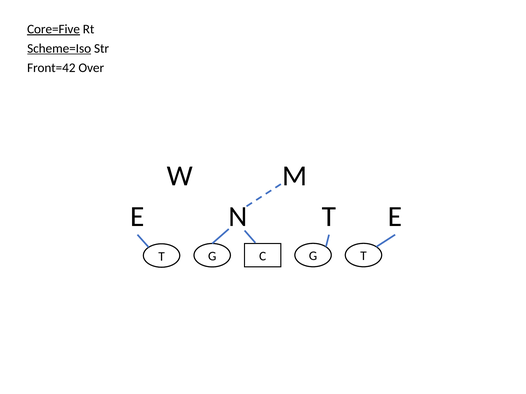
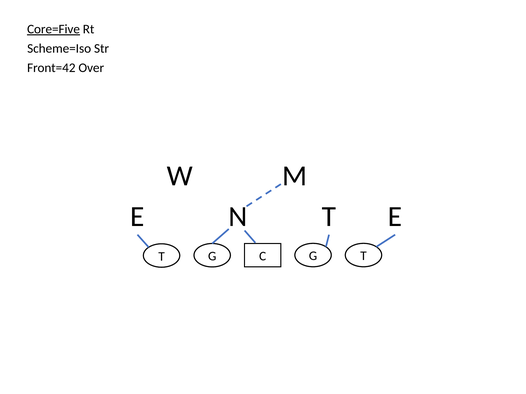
Scheme=Iso underline: present -> none
